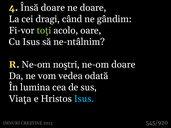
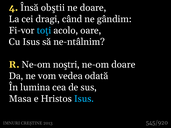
Însă doare: doare -> obştii
toţi colour: light green -> light blue
Viaţa: Viaţa -> Masa
